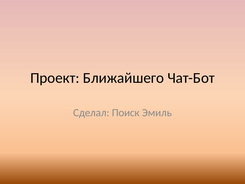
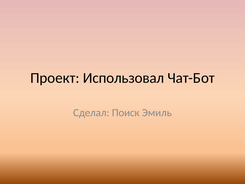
Ближайшего: Ближайшего -> Использовал
